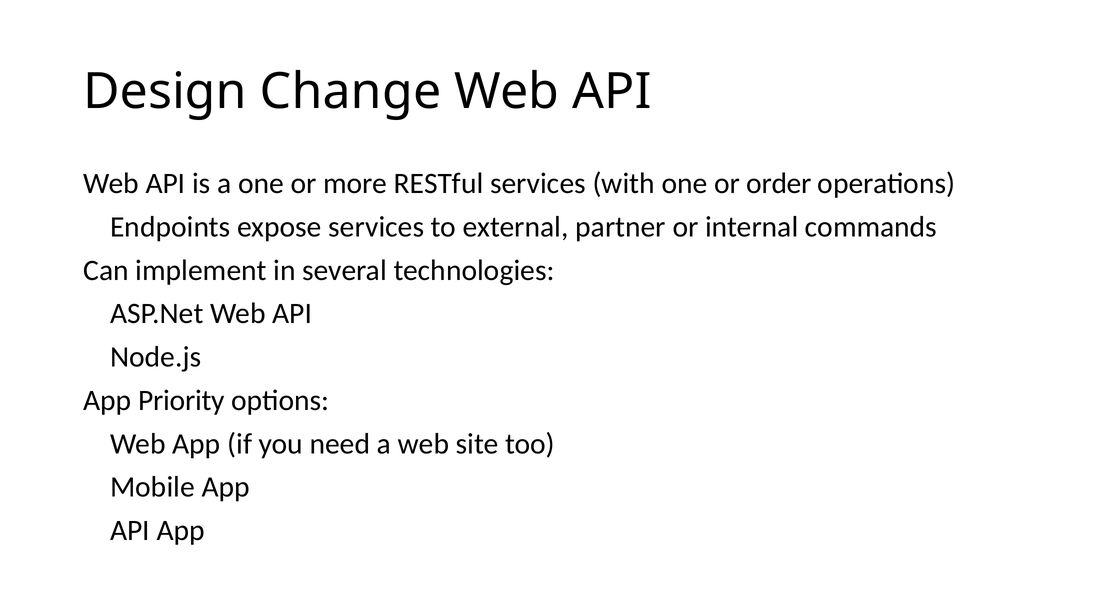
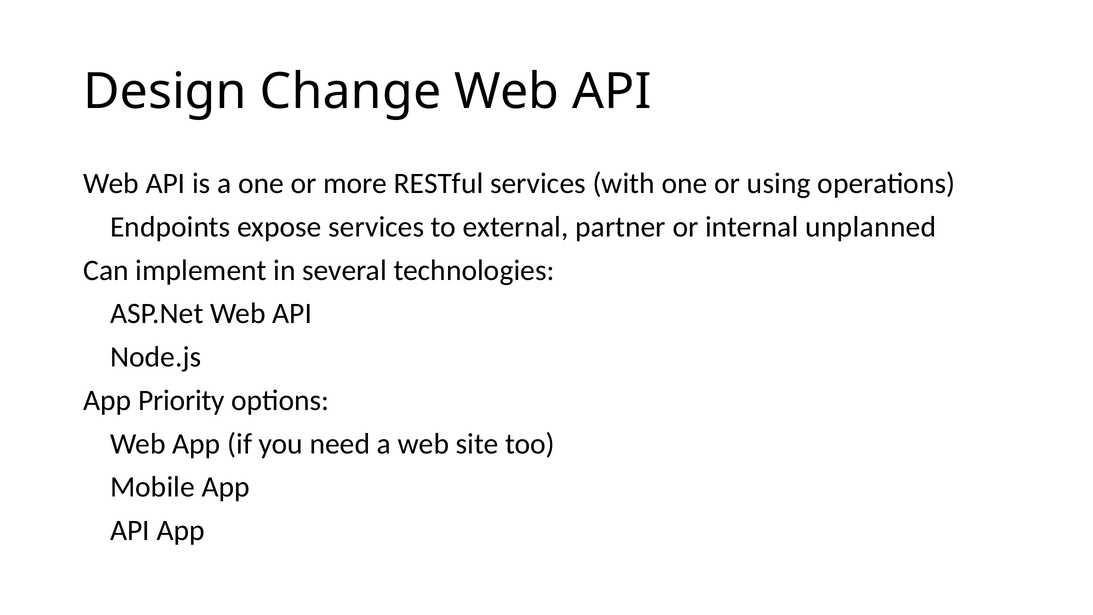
order: order -> using
commands: commands -> unplanned
